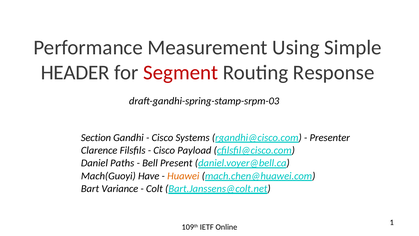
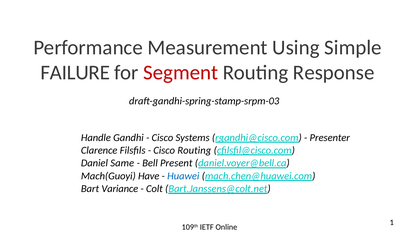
HEADER: HEADER -> FAILURE
Section: Section -> Handle
Cisco Payload: Payload -> Routing
Paths: Paths -> Same
Huawei colour: orange -> blue
